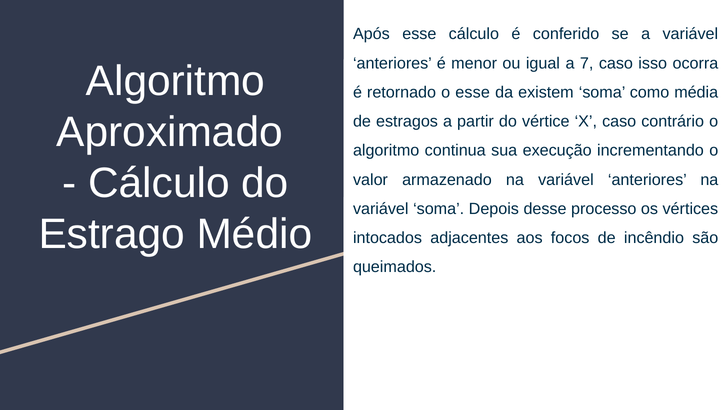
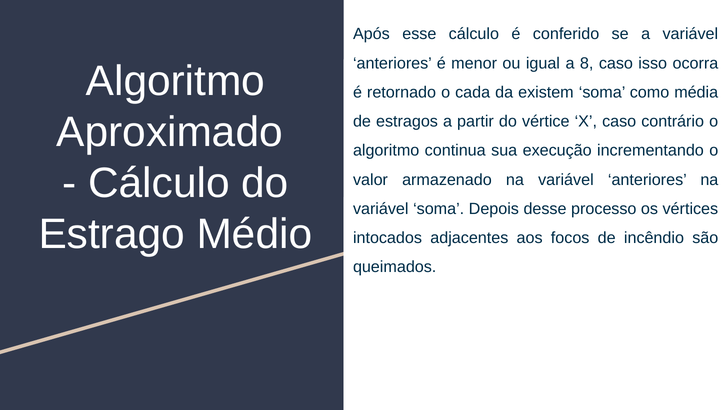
7: 7 -> 8
o esse: esse -> cada
